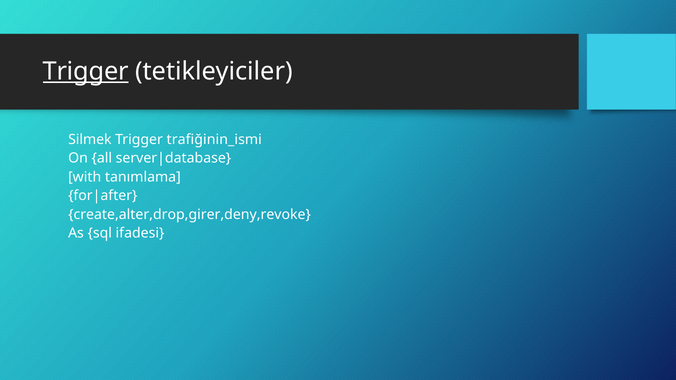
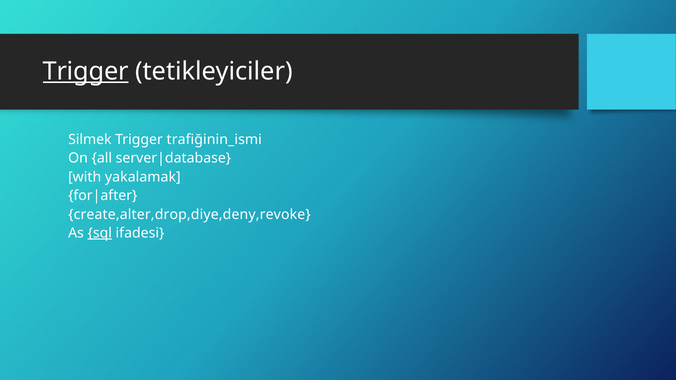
tanımlama: tanımlama -> yakalamak
create,alter,drop,girer,deny,revoke: create,alter,drop,girer,deny,revoke -> create,alter,drop,diye,deny,revoke
sql underline: none -> present
